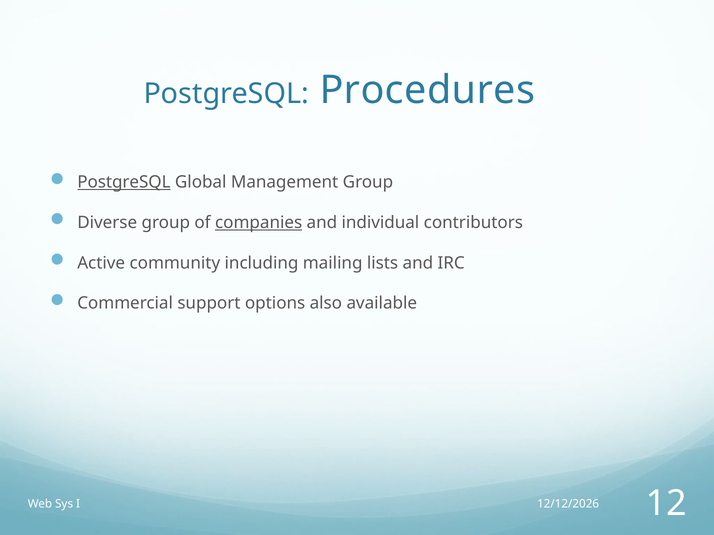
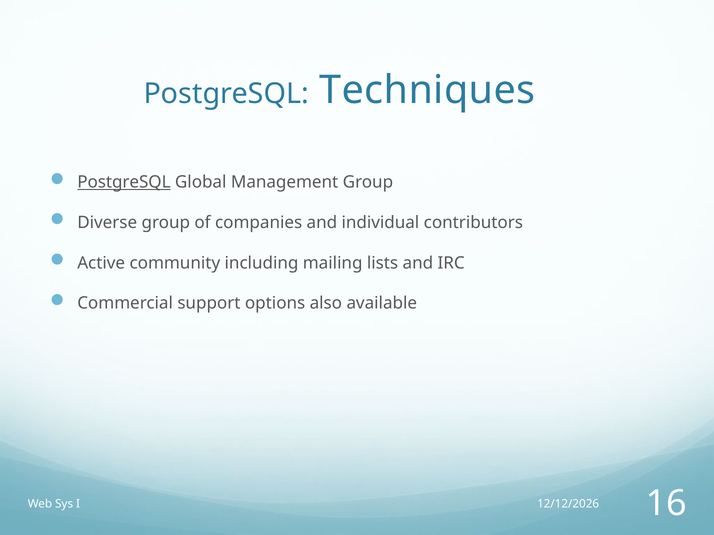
Procedures: Procedures -> Techniques
companies underline: present -> none
12: 12 -> 16
